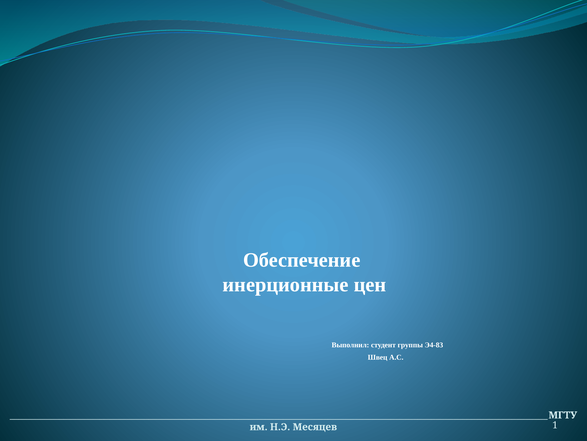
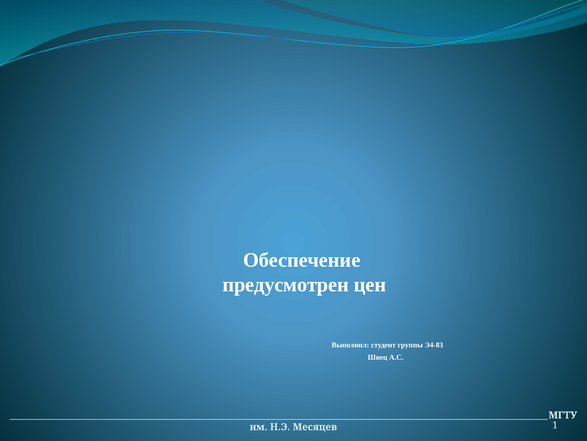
инерционные: инерционные -> предусмотрен
